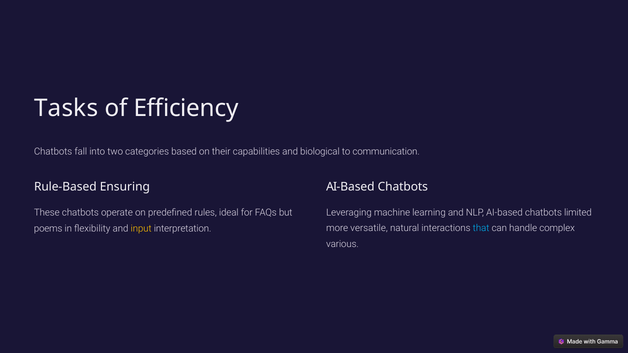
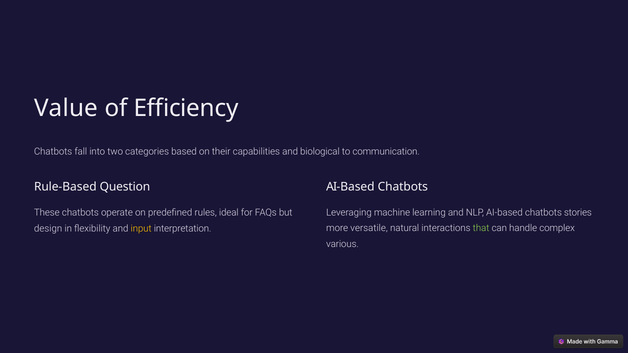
Tasks: Tasks -> Value
Ensuring: Ensuring -> Question
limited: limited -> stories
that colour: light blue -> light green
poems: poems -> design
